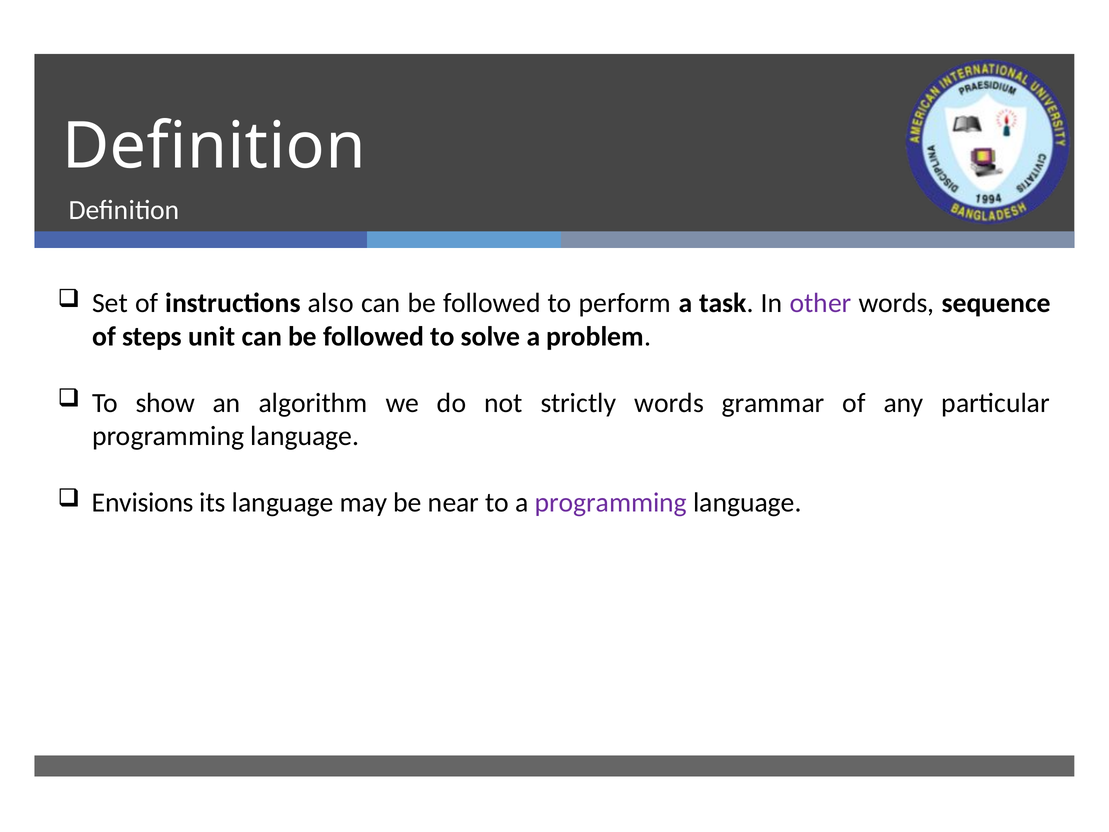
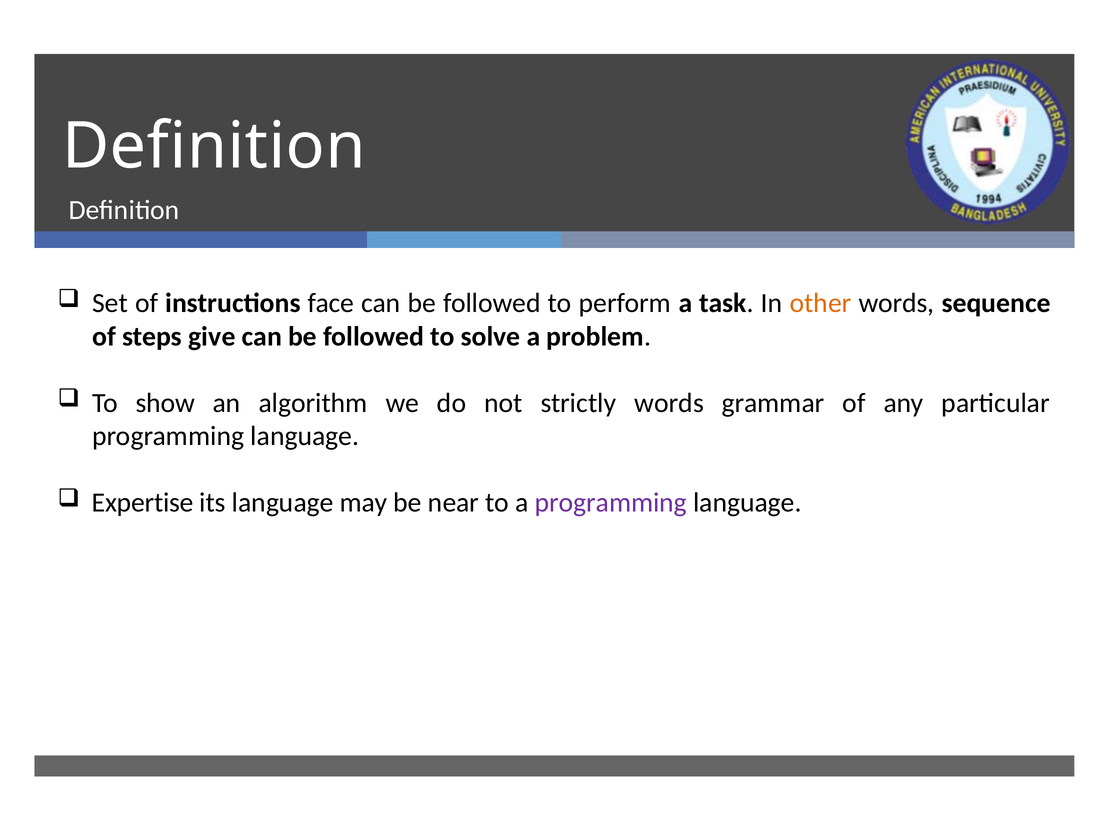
also: also -> face
other colour: purple -> orange
unit: unit -> give
Envisions: Envisions -> Expertise
